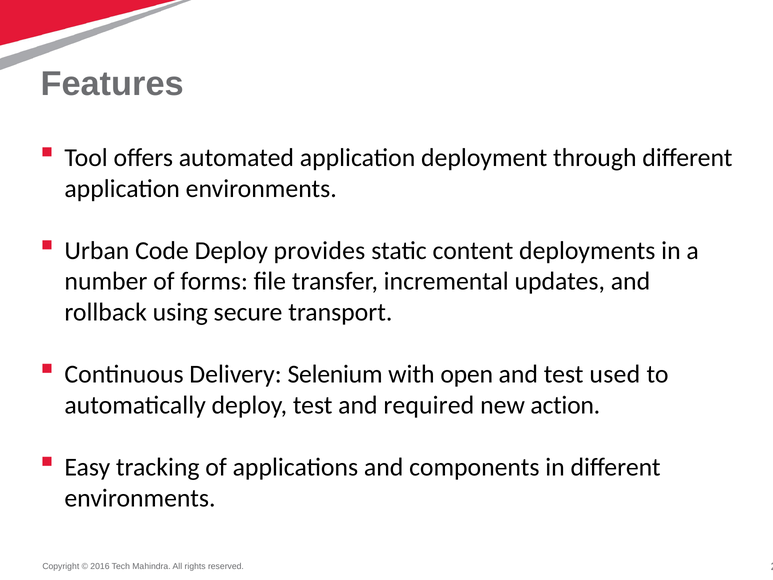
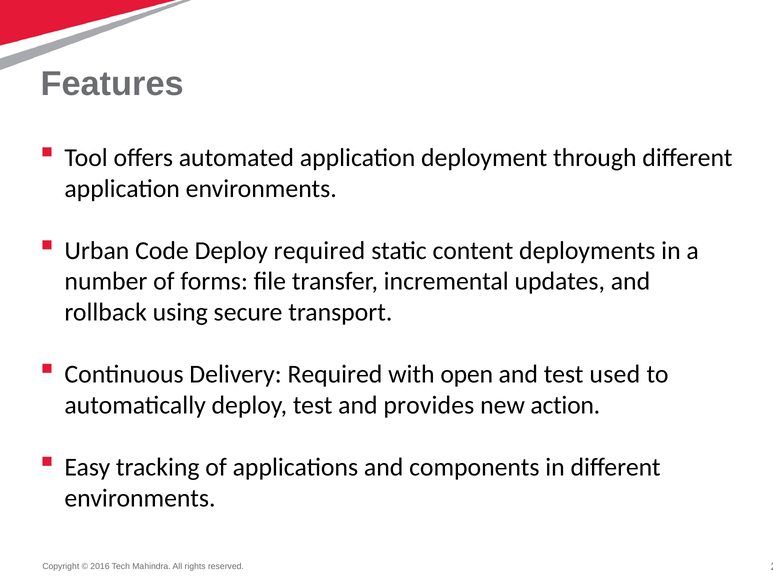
Deploy provides: provides -> required
Delivery Selenium: Selenium -> Required
required: required -> provides
